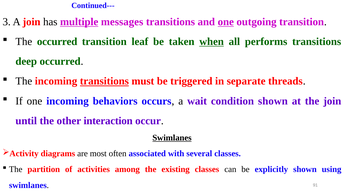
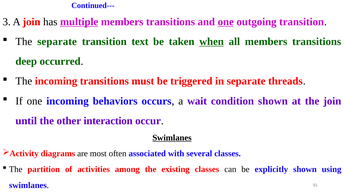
multiple messages: messages -> members
The occurred: occurred -> separate
leaf: leaf -> text
all performs: performs -> members
transitions at (104, 81) underline: present -> none
